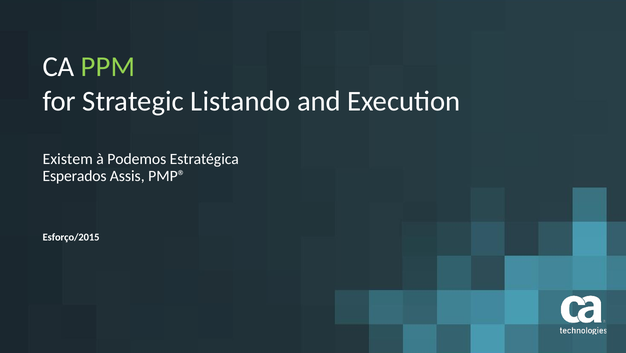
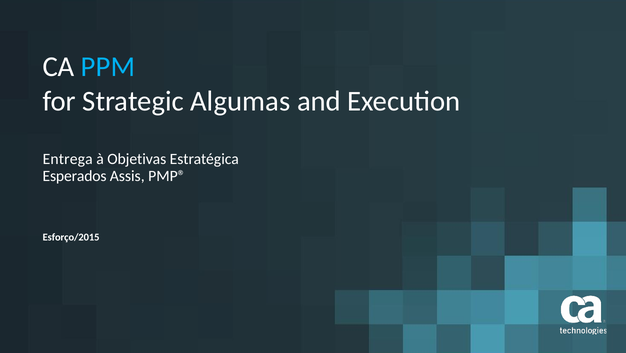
PPM colour: light green -> light blue
Listando: Listando -> Algumas
Existem: Existem -> Entrega
Podemos: Podemos -> Objetivas
